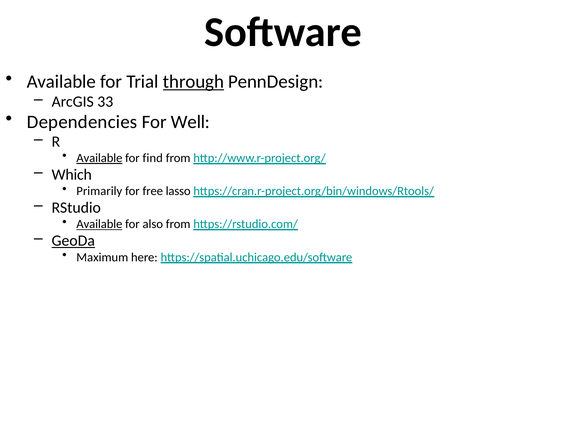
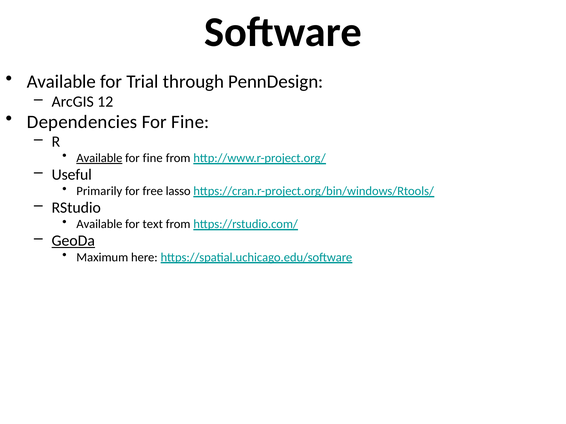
through underline: present -> none
33: 33 -> 12
Well at (190, 122): Well -> Fine
find at (153, 158): find -> fine
Which: Which -> Useful
Available at (99, 224) underline: present -> none
also: also -> text
